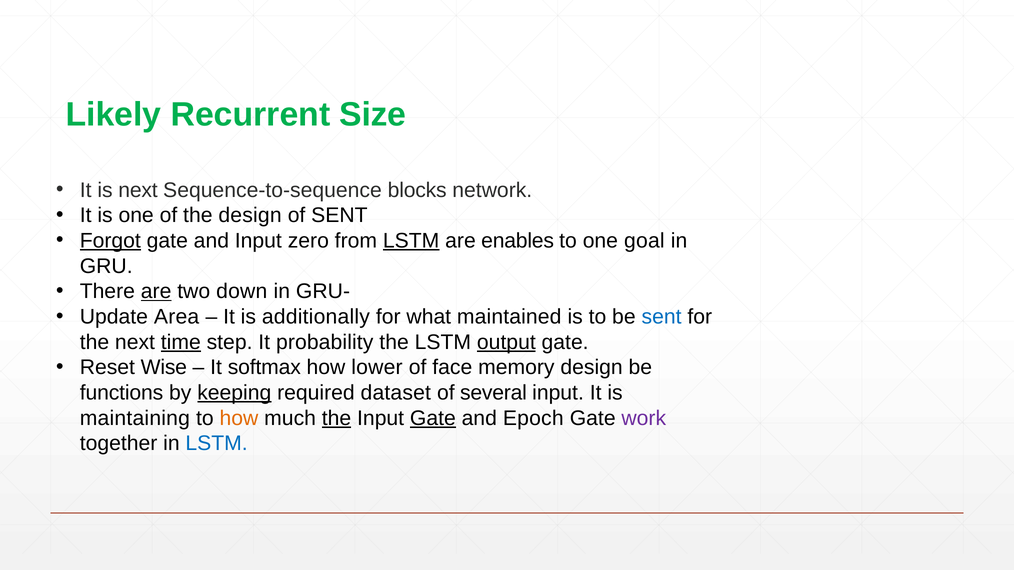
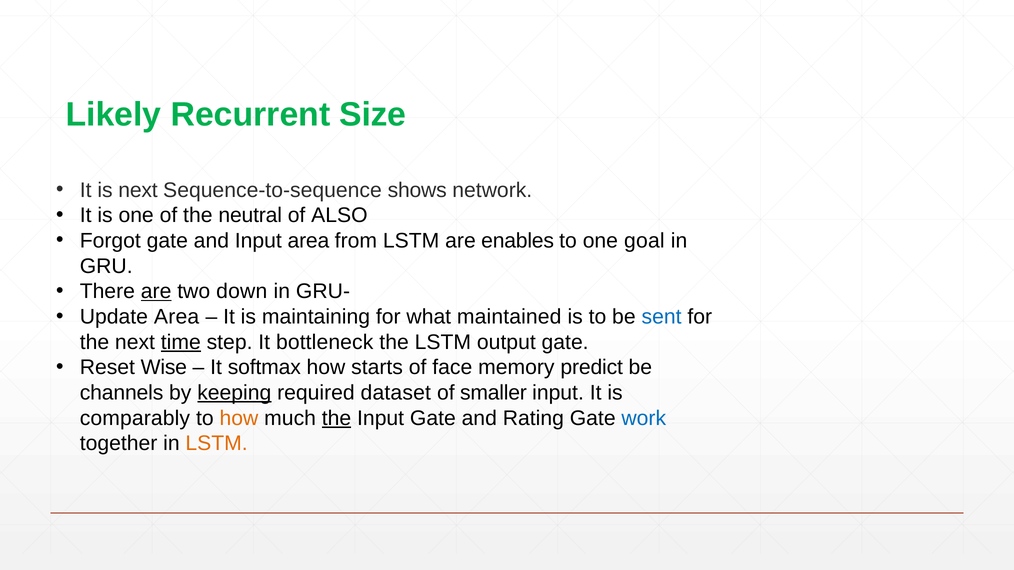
blocks: blocks -> shows
the design: design -> neutral
of SENT: SENT -> ALSO
Forgot underline: present -> none
Input zero: zero -> area
LSTM at (411, 241) underline: present -> none
additionally: additionally -> maintaining
probability: probability -> bottleneck
output underline: present -> none
lower: lower -> starts
memory design: design -> predict
functions: functions -> channels
several: several -> smaller
maintaining: maintaining -> comparably
Gate at (433, 418) underline: present -> none
Epoch: Epoch -> Rating
work colour: purple -> blue
LSTM at (217, 444) colour: blue -> orange
